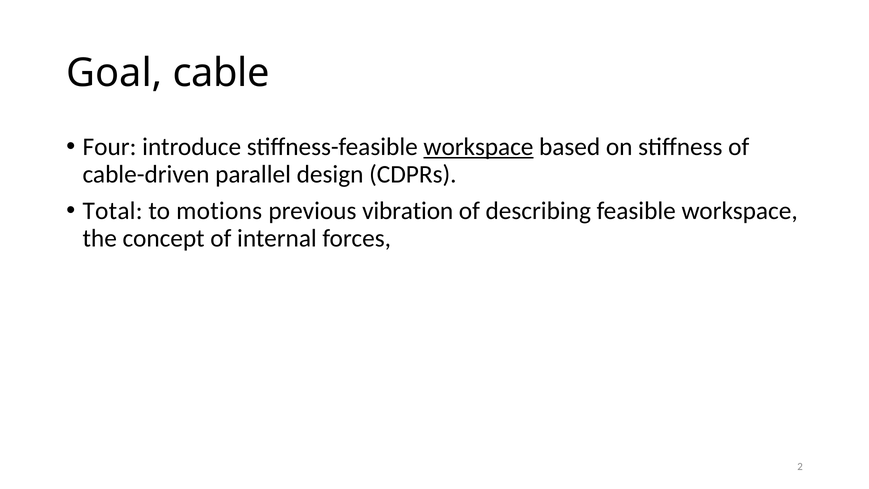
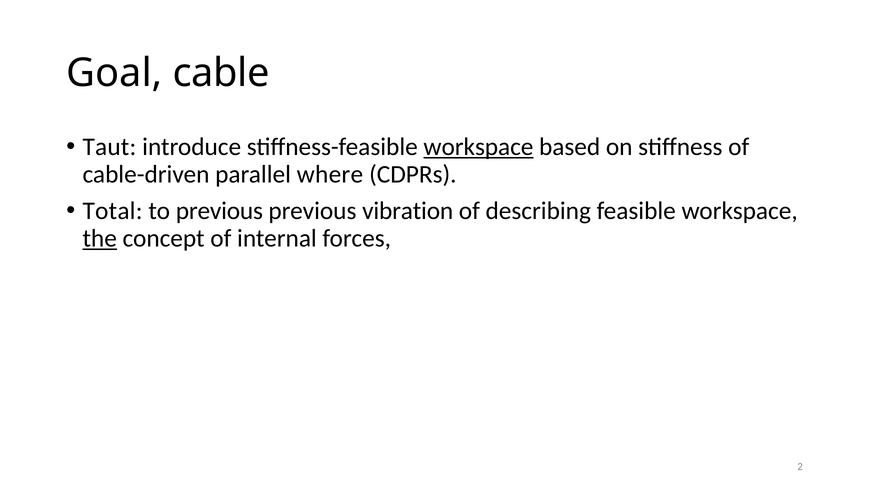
Four: Four -> Taut
design: design -> where
to motions: motions -> previous
the underline: none -> present
